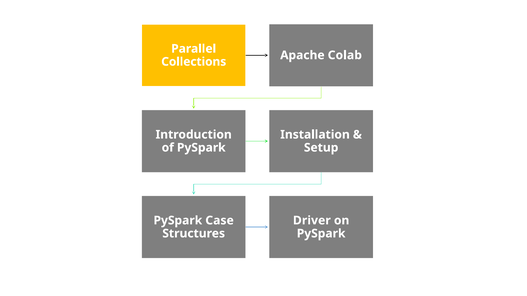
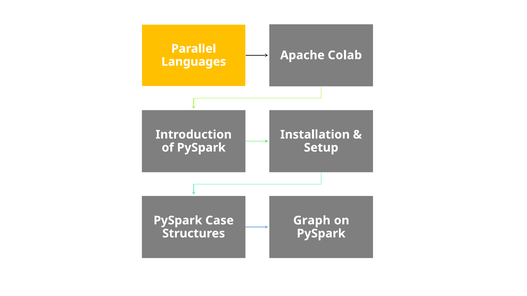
Collections: Collections -> Languages
Driver: Driver -> Graph
